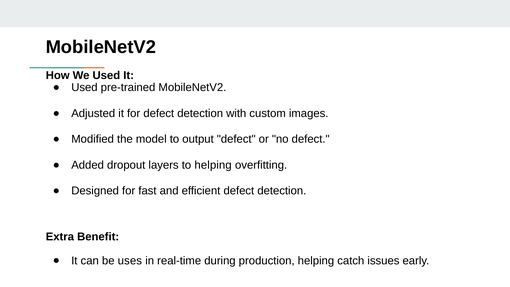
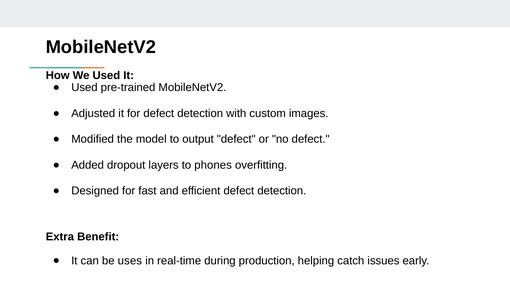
to helping: helping -> phones
